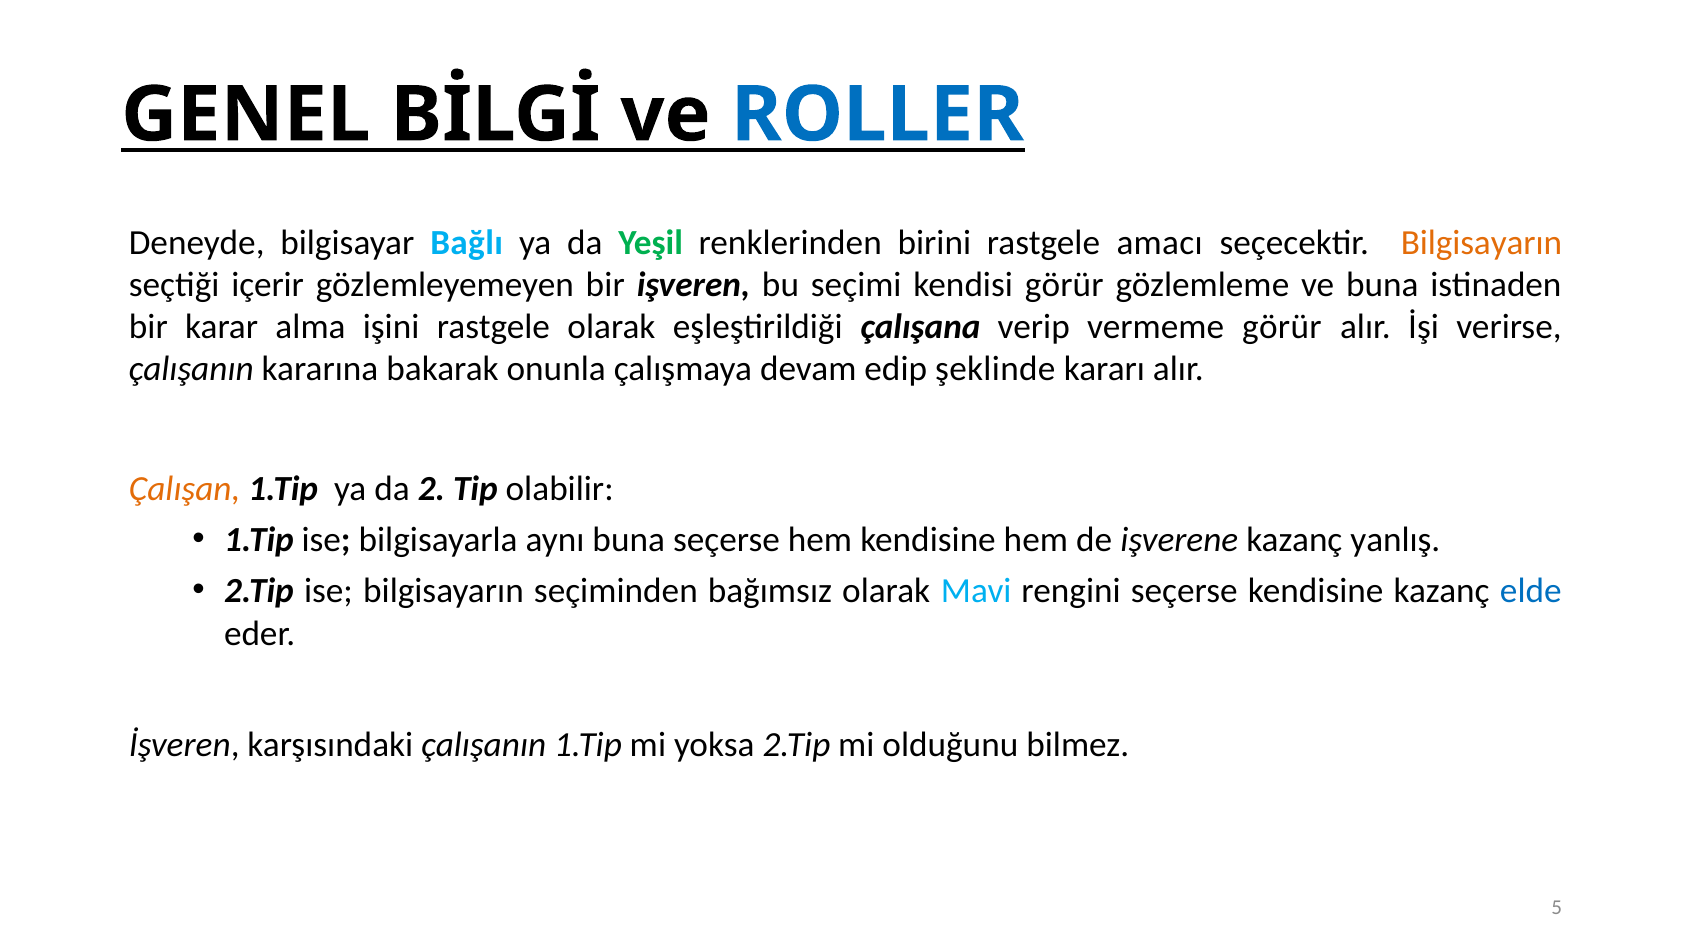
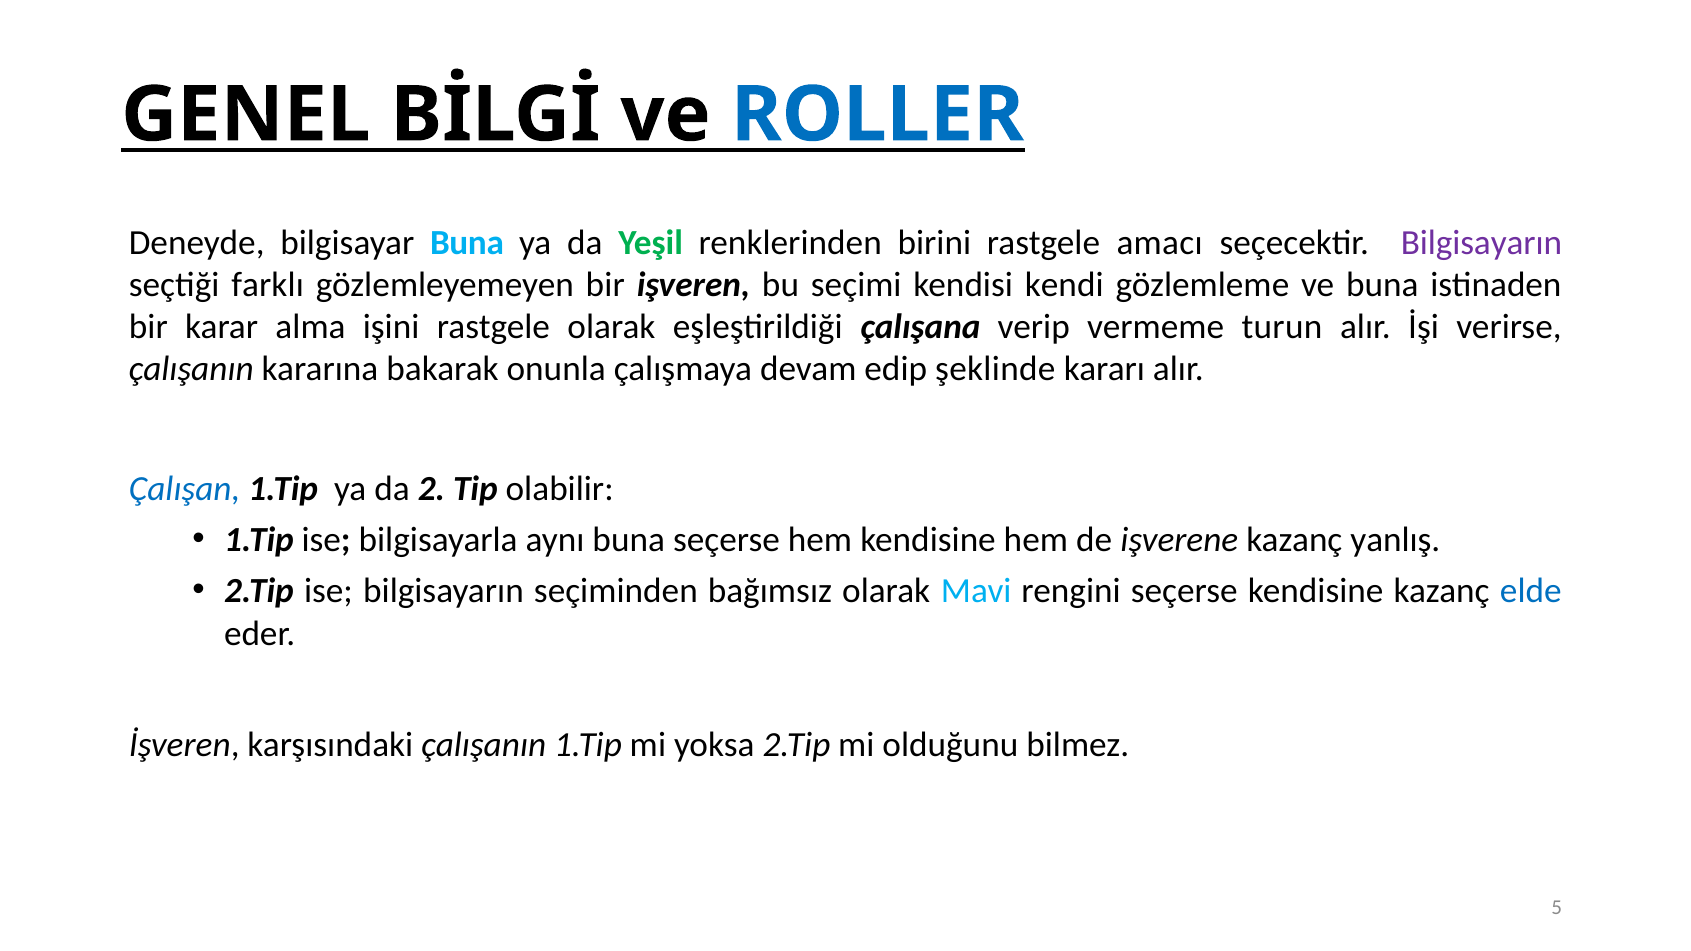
bilgisayar Bağlı: Bağlı -> Buna
Bilgisayarın at (1481, 242) colour: orange -> purple
içerir: içerir -> farklı
kendisi görür: görür -> kendi
vermeme görür: görür -> turun
Çalışan colour: orange -> blue
